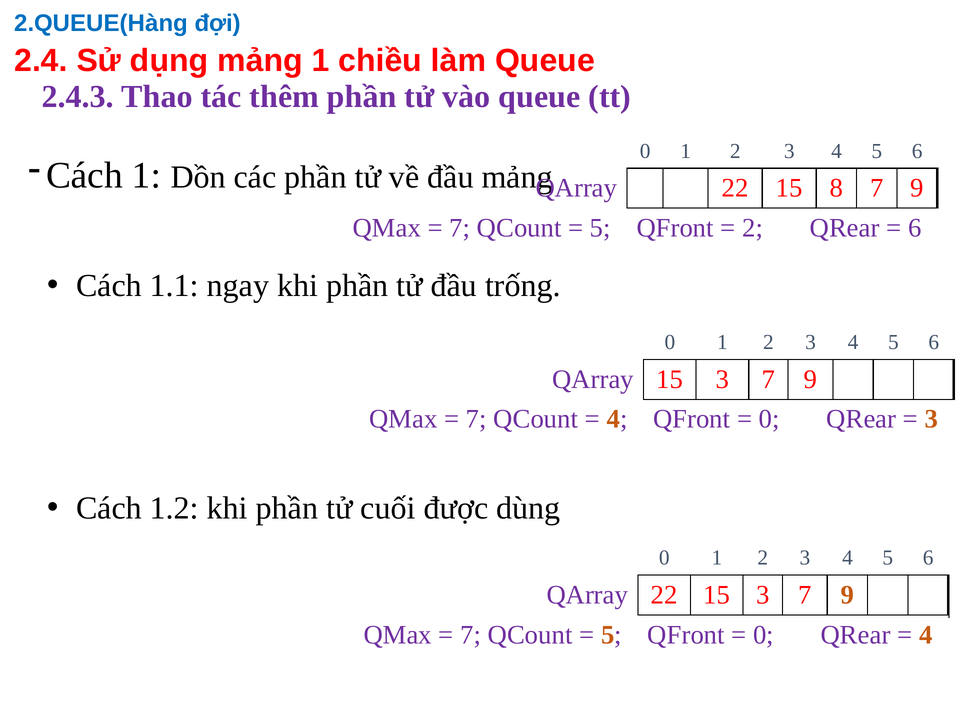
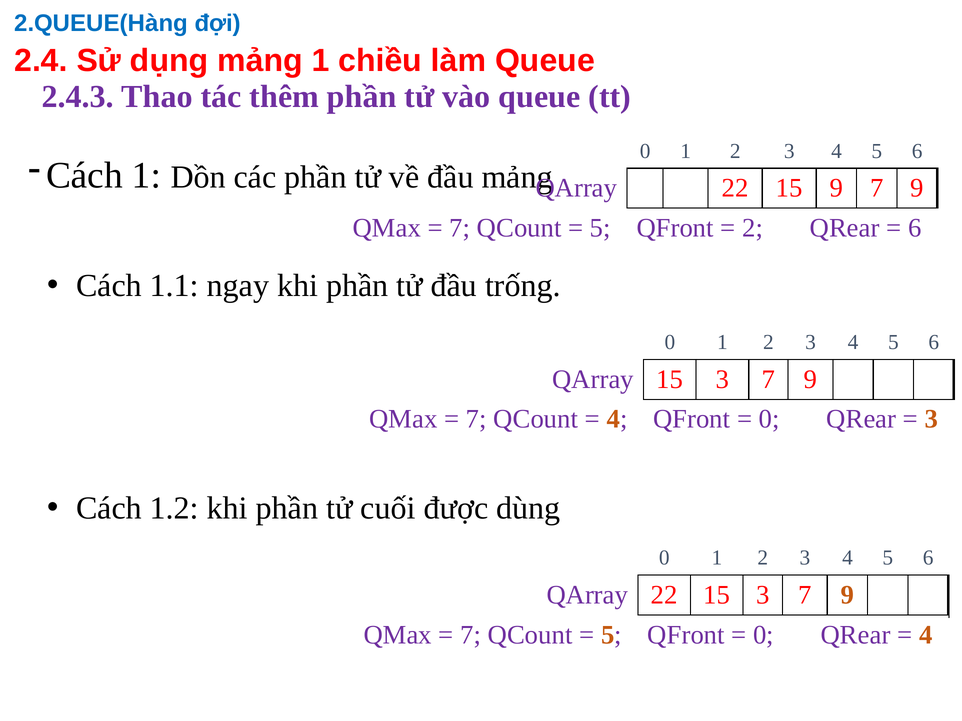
15 8: 8 -> 9
